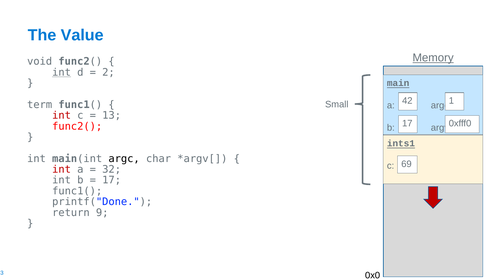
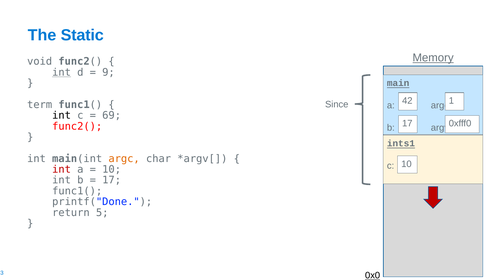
Value: Value -> Static
2: 2 -> 9
Small: Small -> Since
int at (62, 116) colour: red -> black
13: 13 -> 69
argc at (124, 159) colour: black -> orange
c 69: 69 -> 10
32 at (112, 169): 32 -> 10
9: 9 -> 5
0x0 underline: none -> present
